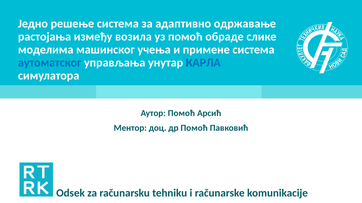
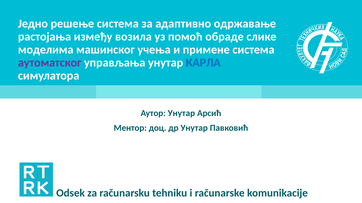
аутоматског colour: blue -> purple
Аутор Помоћ: Помоћ -> Унутар
др Помоћ: Помоћ -> Унутар
